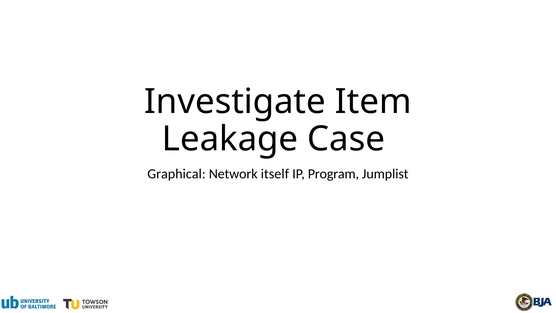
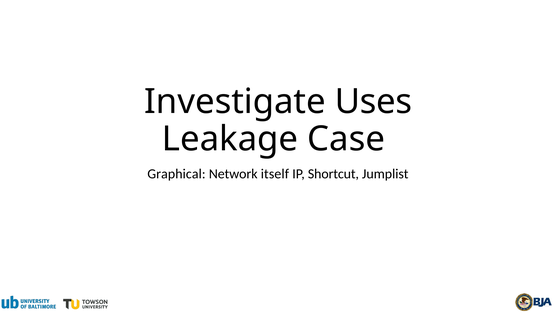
Item: Item -> Uses
Program: Program -> Shortcut
